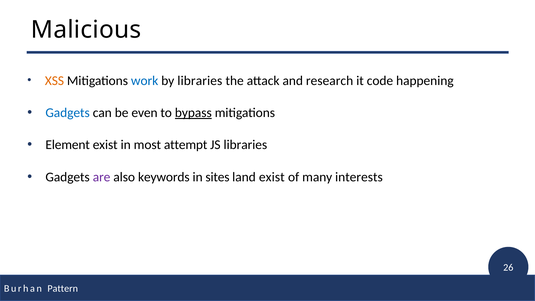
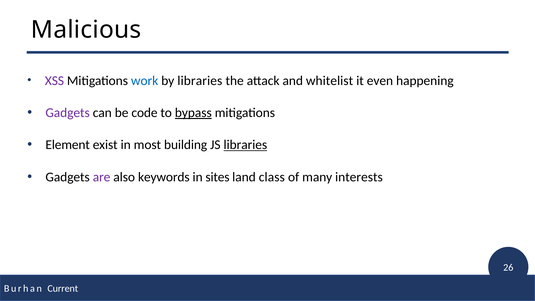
XSS colour: orange -> purple
research: research -> whitelist
code: code -> even
Gadgets at (68, 113) colour: blue -> purple
even: even -> code
attempt: attempt -> building
libraries at (245, 145) underline: none -> present
land exist: exist -> class
Pattern: Pattern -> Current
